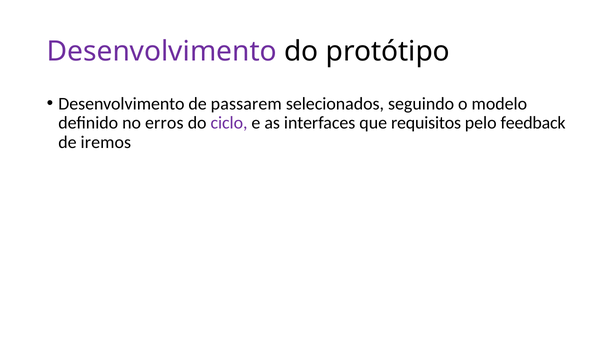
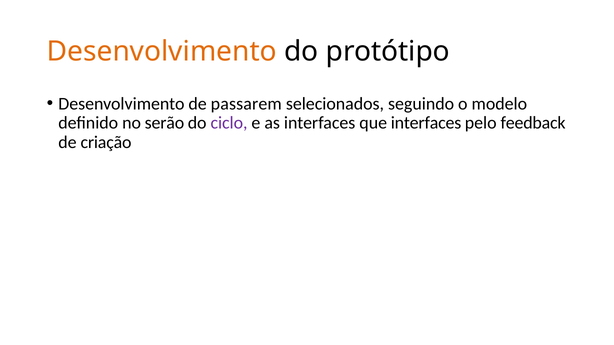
Desenvolvimento at (162, 52) colour: purple -> orange
erros: erros -> serão
que requisitos: requisitos -> interfaces
iremos: iremos -> criação
